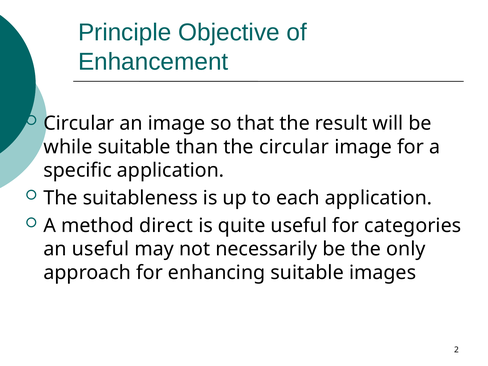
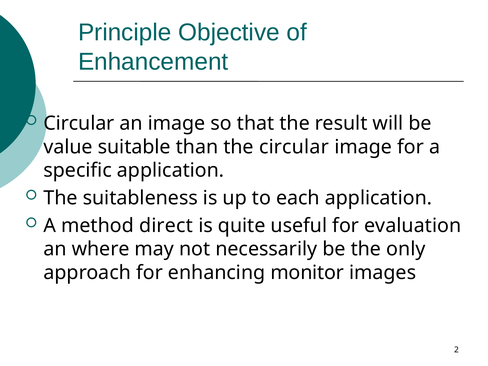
while: while -> value
categories: categories -> evaluation
an useful: useful -> where
enhancing suitable: suitable -> monitor
